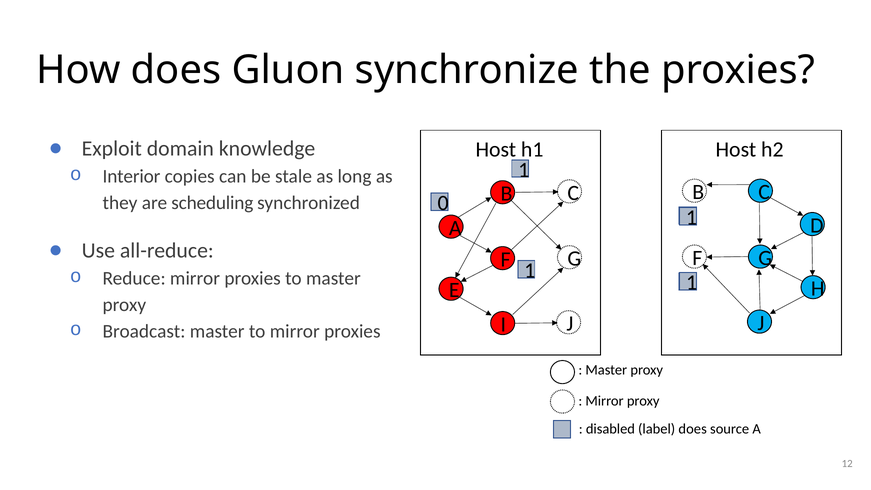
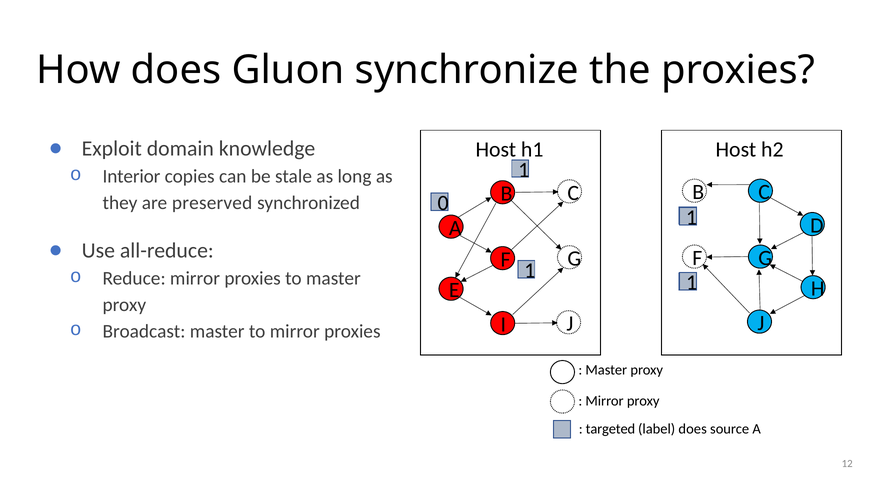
scheduling: scheduling -> preserved
disabled: disabled -> targeted
